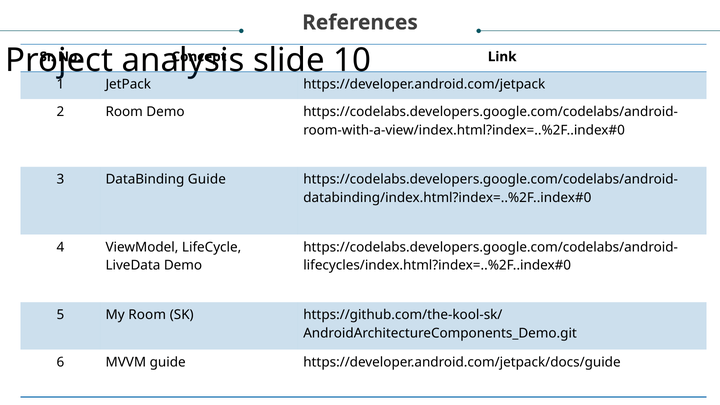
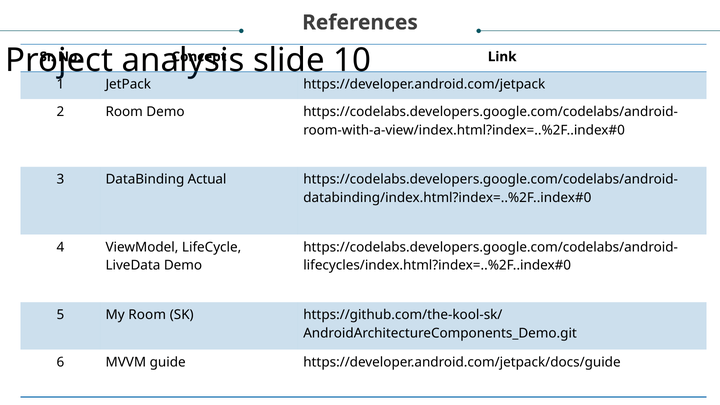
DataBinding Guide: Guide -> Actual
